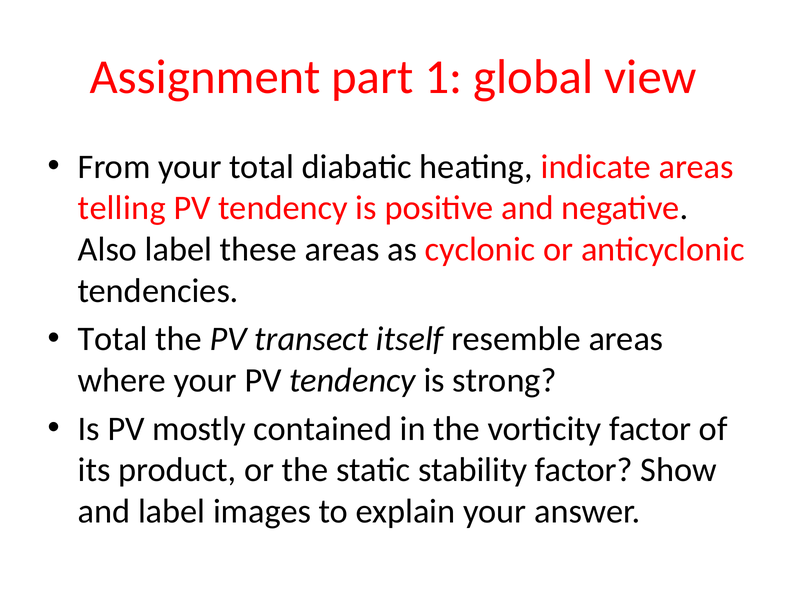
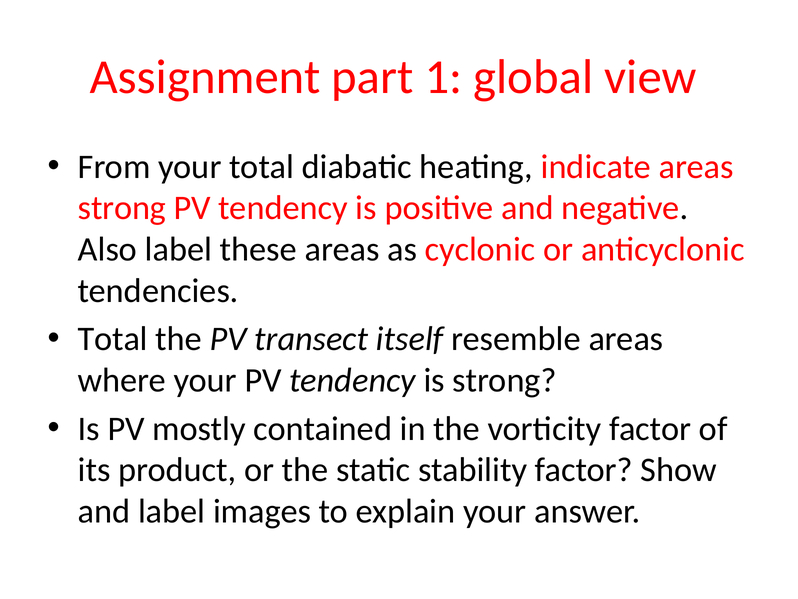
telling at (122, 208): telling -> strong
